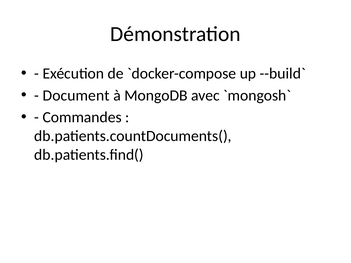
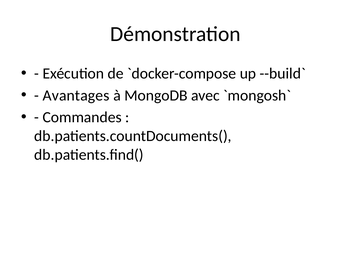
Document: Document -> Avantages
